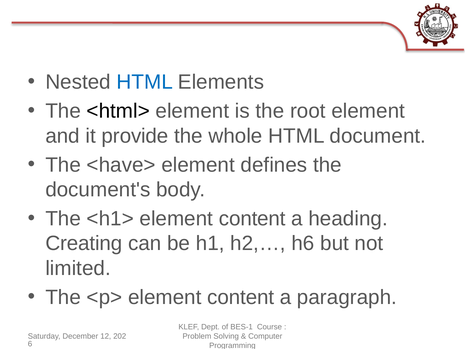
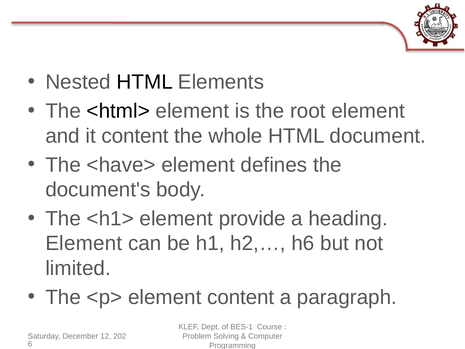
HTML at (145, 82) colour: blue -> black
it provide: provide -> content
<h1> element content: content -> provide
Creating at (84, 243): Creating -> Element
